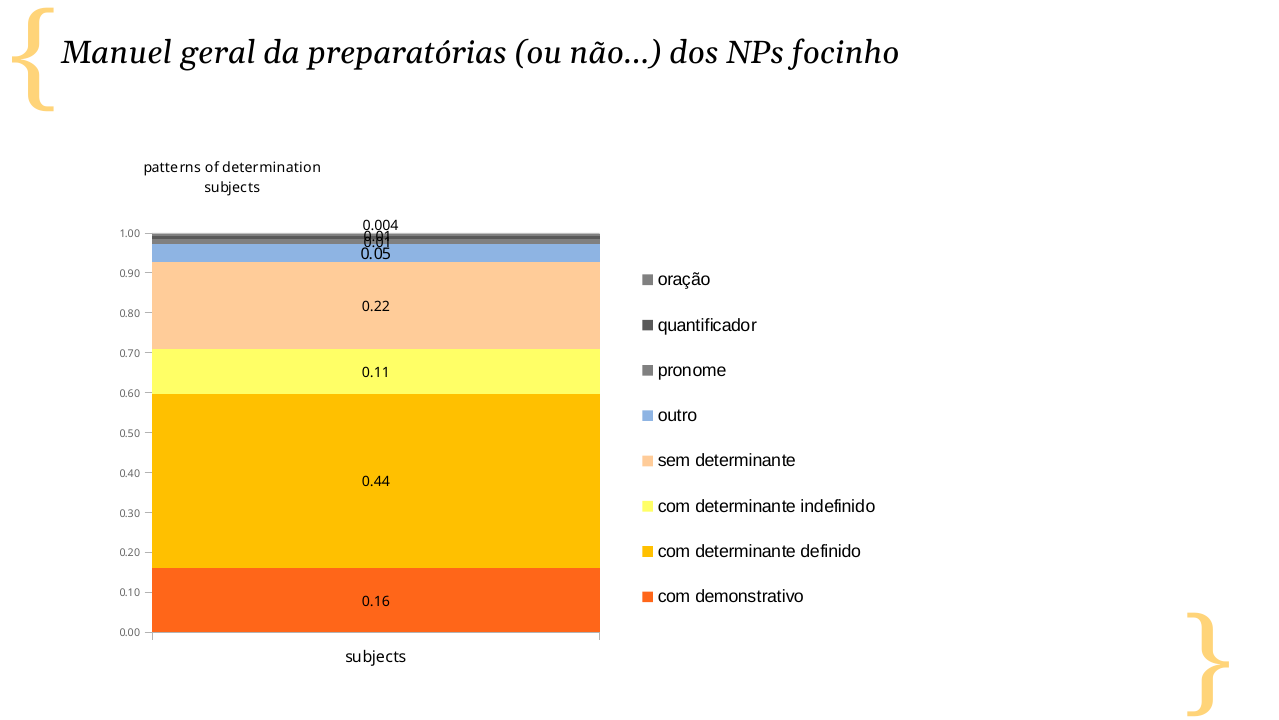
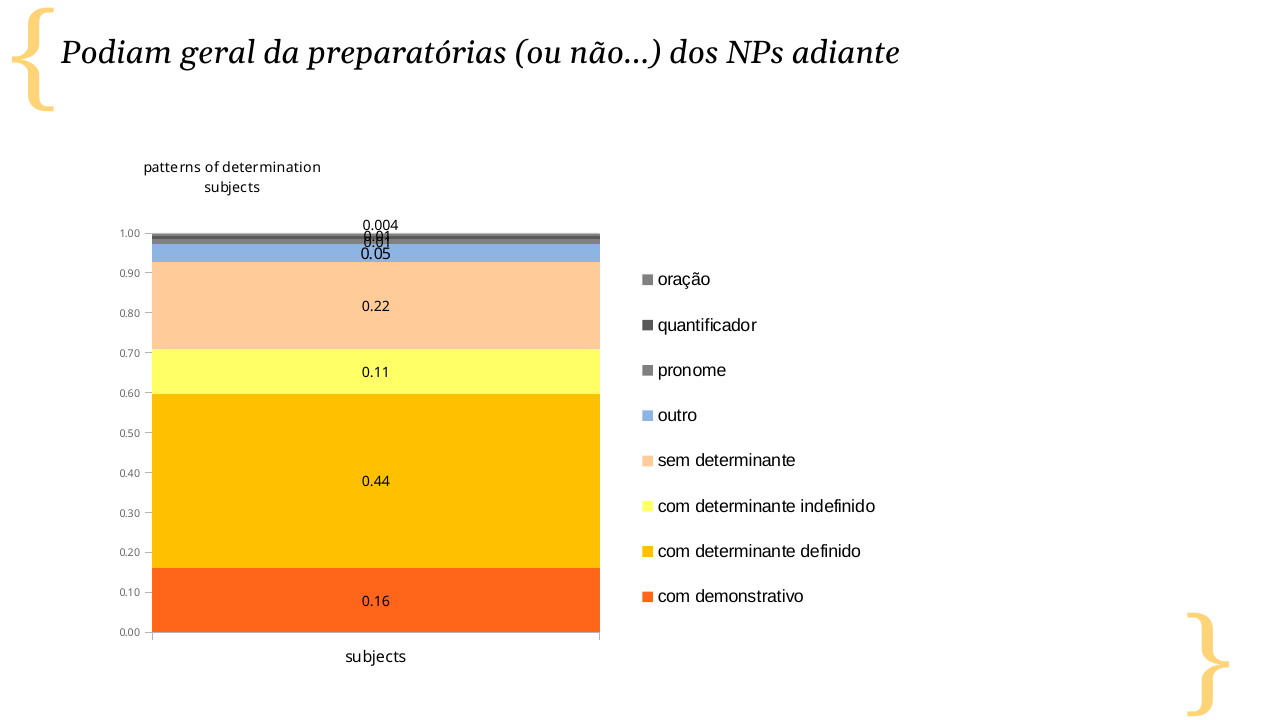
Manuel: Manuel -> Podiam
focinho: focinho -> adiante
